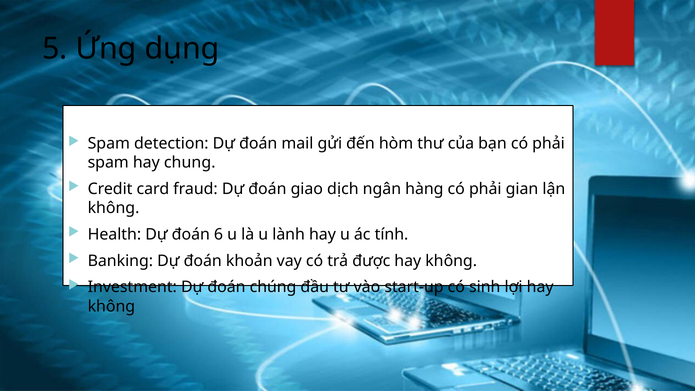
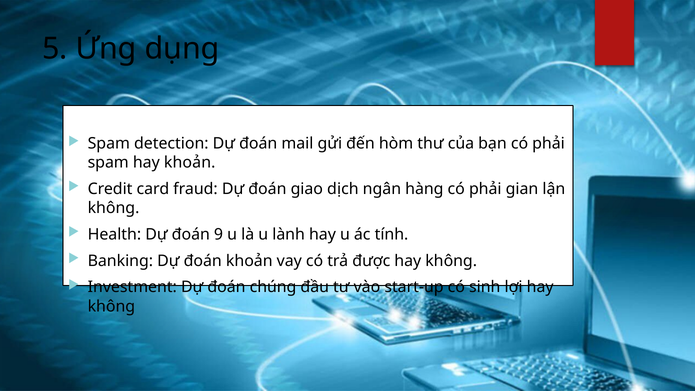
hay chung: chung -> khoản
6: 6 -> 9
